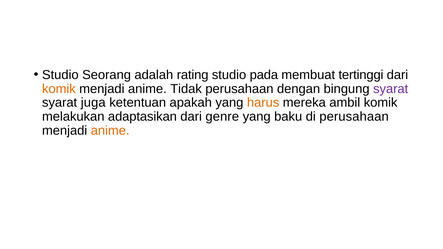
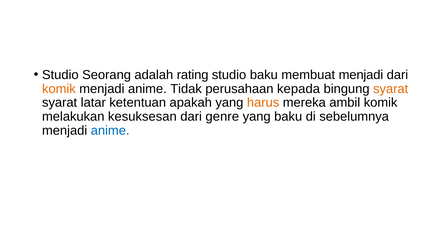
studio pada: pada -> baku
membuat tertinggi: tertinggi -> menjadi
dengan: dengan -> kepada
syarat at (391, 89) colour: purple -> orange
juga: juga -> latar
adaptasikan: adaptasikan -> kesuksesan
di perusahaan: perusahaan -> sebelumnya
anime at (110, 131) colour: orange -> blue
